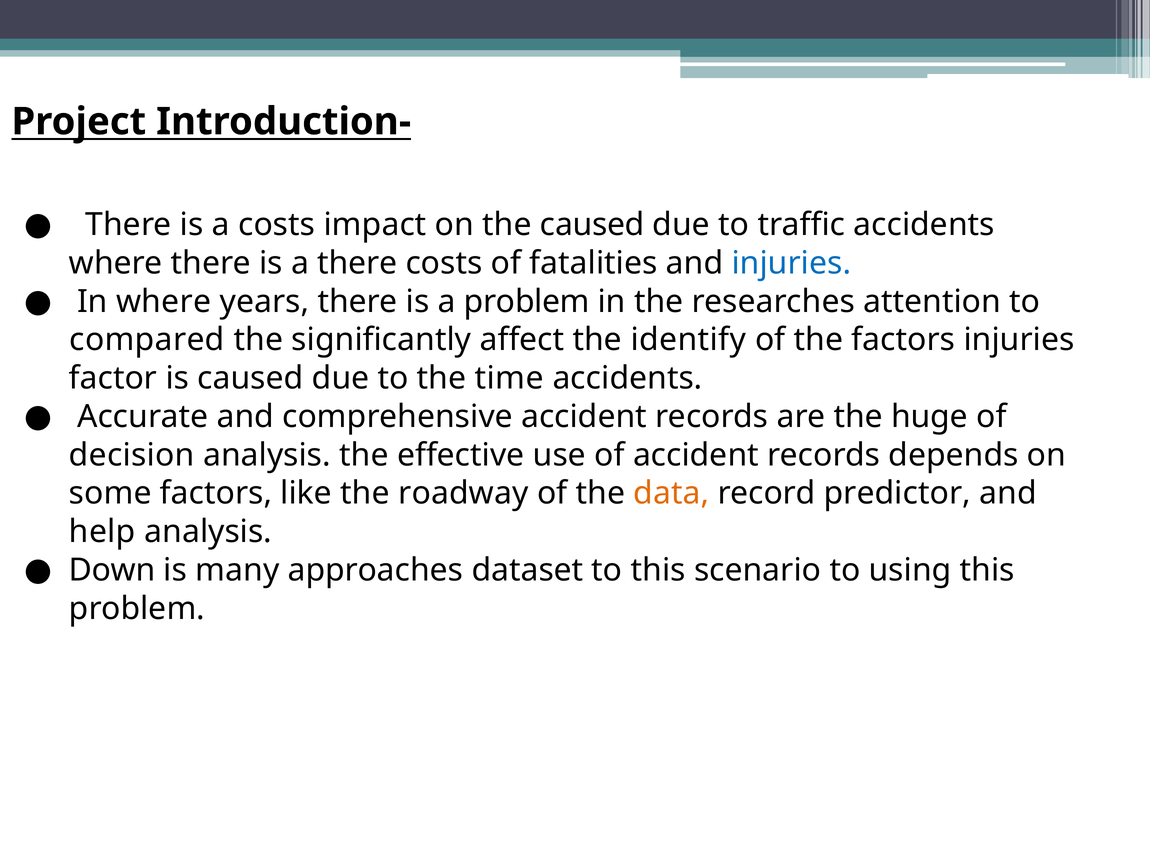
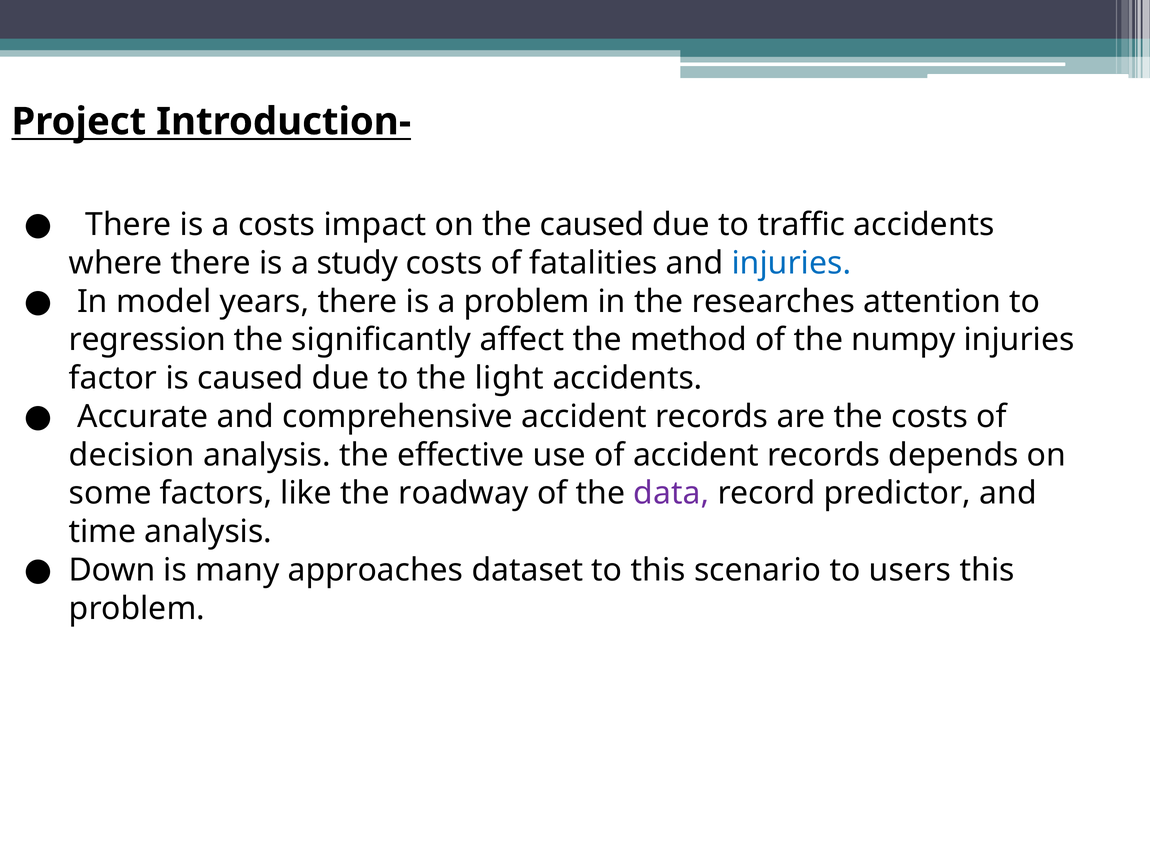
a there: there -> study
In where: where -> model
compared: compared -> regression
identify: identify -> method
the factors: factors -> numpy
time: time -> light
the huge: huge -> costs
data colour: orange -> purple
help: help -> time
using: using -> users
